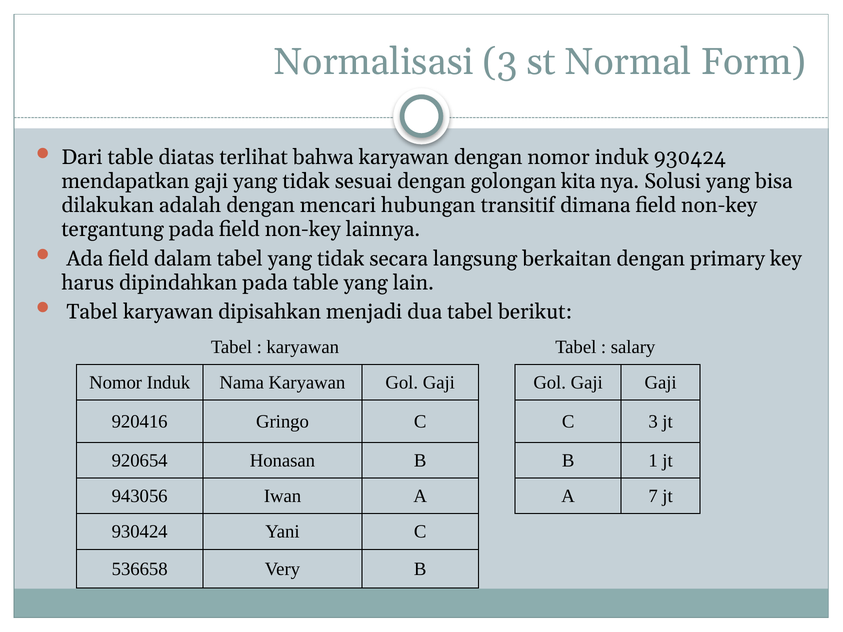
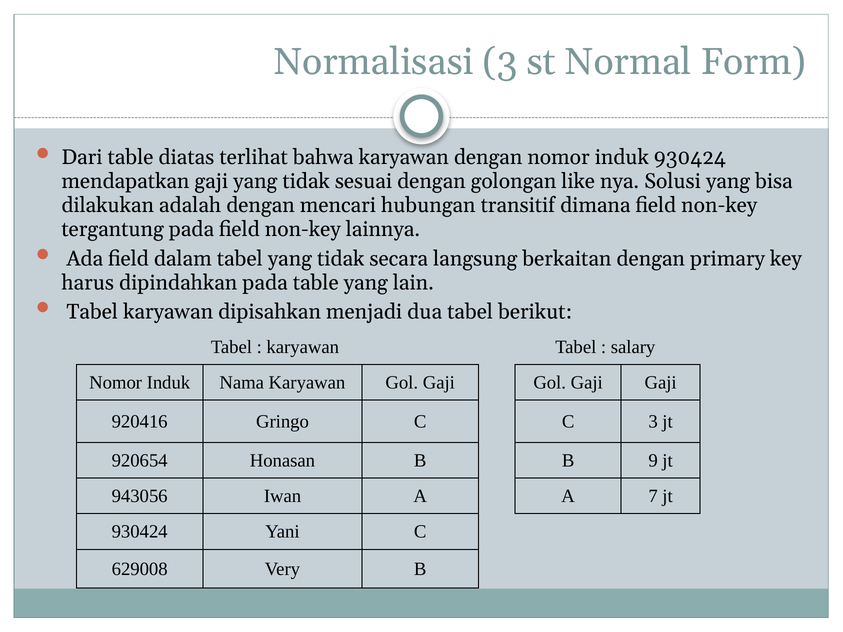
kita: kita -> like
1: 1 -> 9
536658: 536658 -> 629008
